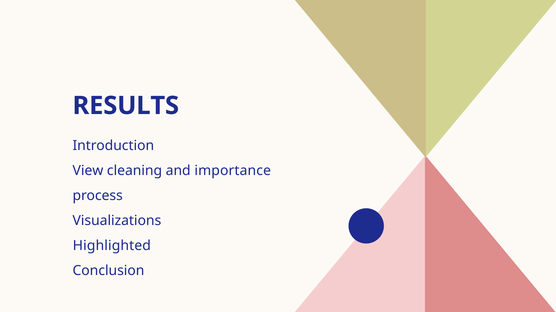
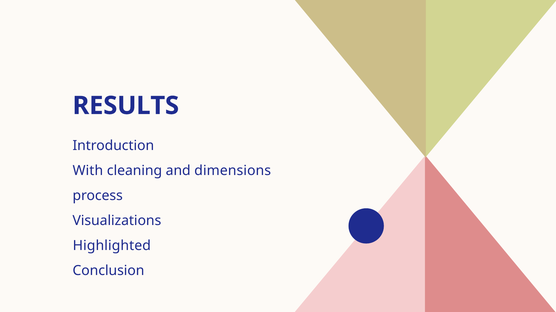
View: View -> With
importance: importance -> dimensions
